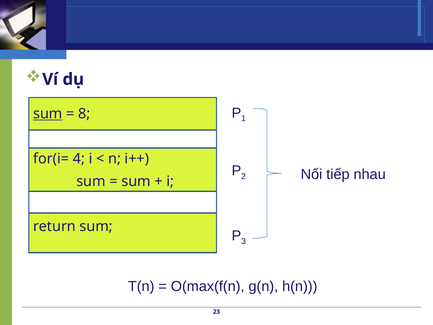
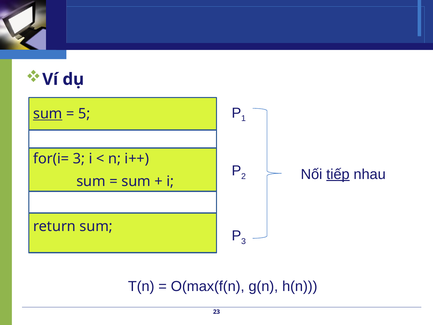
8: 8 -> 5
for(i= 4: 4 -> 3
tiếp underline: none -> present
